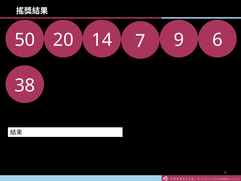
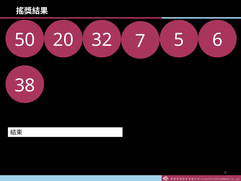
14: 14 -> 32
9: 9 -> 5
